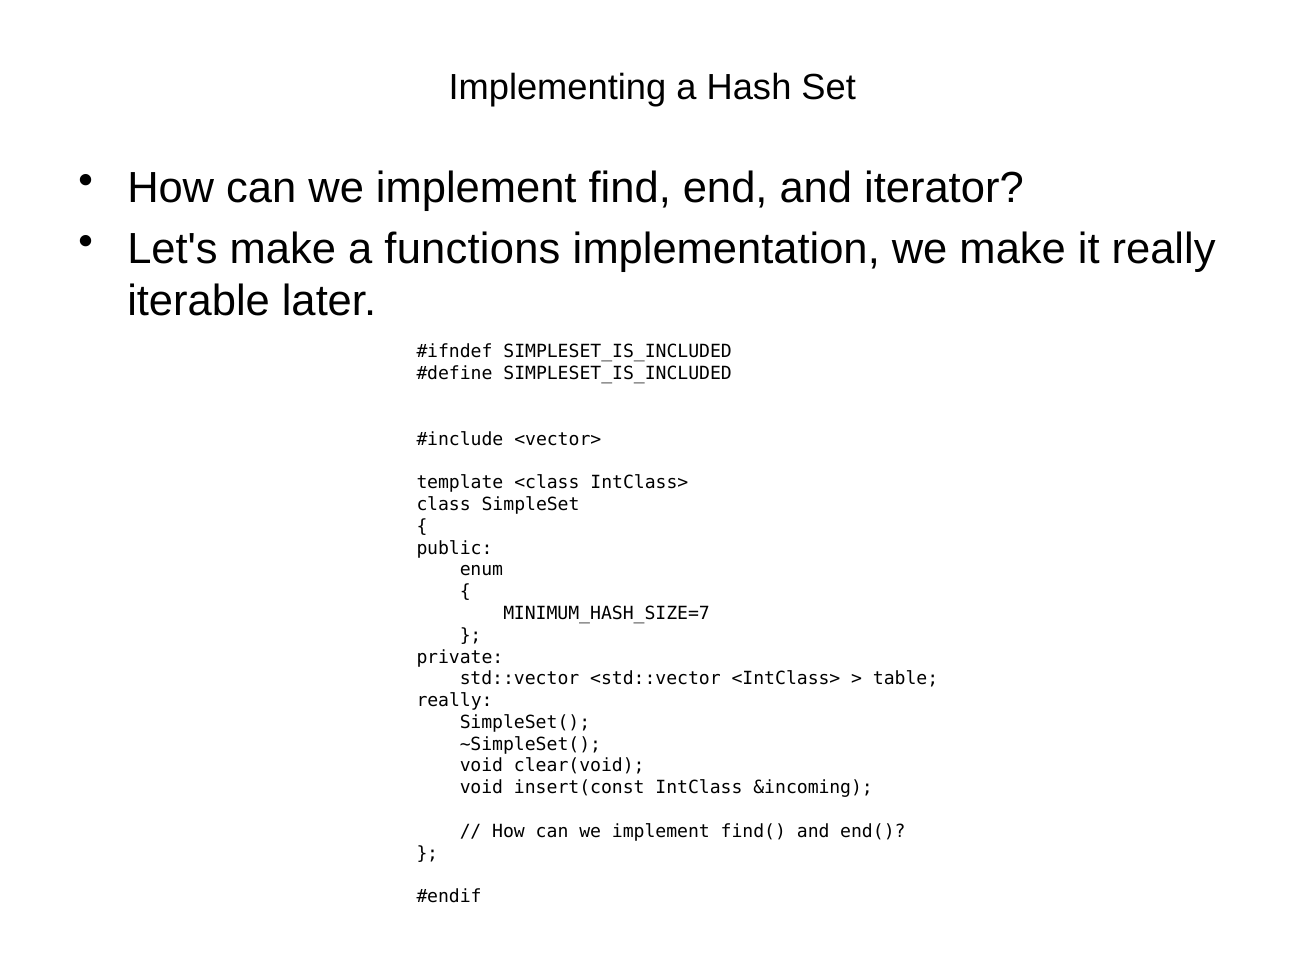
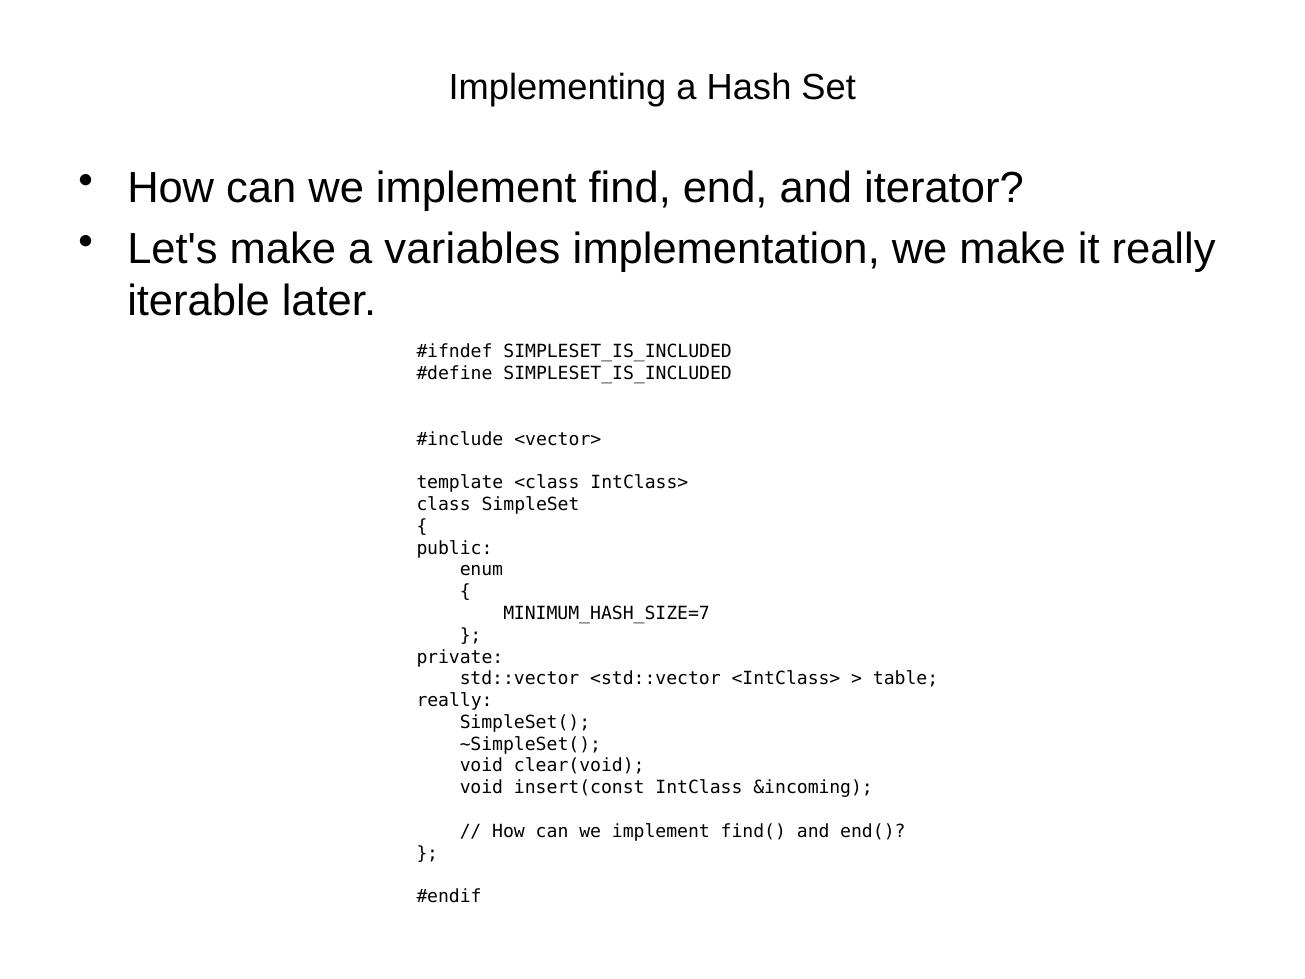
functions: functions -> variables
